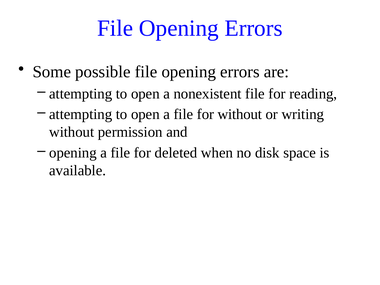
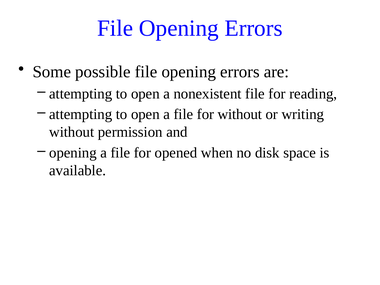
deleted: deleted -> opened
